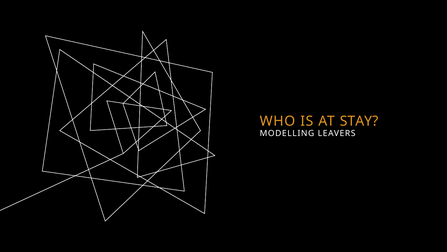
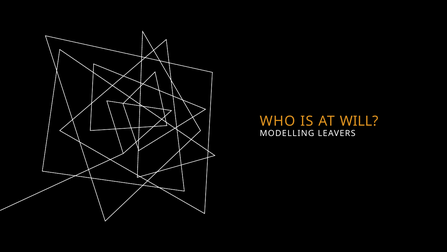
STAY: STAY -> WILL
